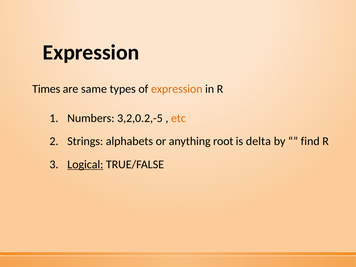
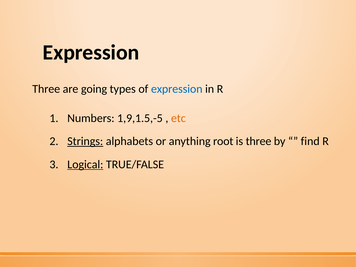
Times at (46, 89): Times -> Three
same: same -> going
expression at (177, 89) colour: orange -> blue
3,2,0.2,-5: 3,2,0.2,-5 -> 1,9,1.5,-5
Strings underline: none -> present
is delta: delta -> three
